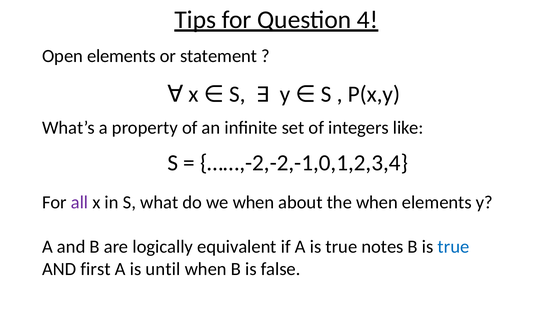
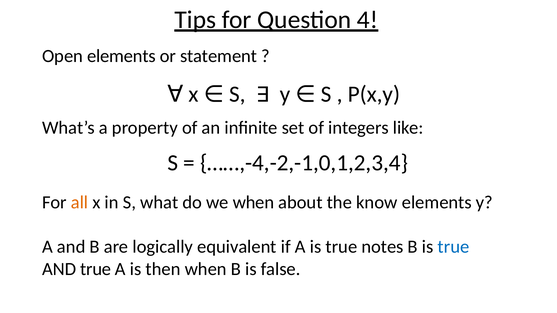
……,-2,-2,-1,0,1,2,3,4: ……,-2,-2,-1,0,1,2,3,4 -> ……,-4,-2,-1,0,1,2,3,4
all colour: purple -> orange
the when: when -> know
AND first: first -> true
until: until -> then
